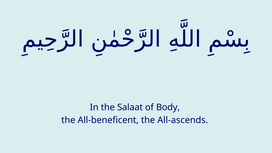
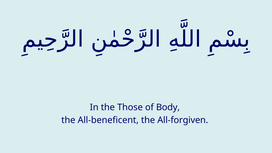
Salaat: Salaat -> Those
All-ascends: All-ascends -> All-forgiven
